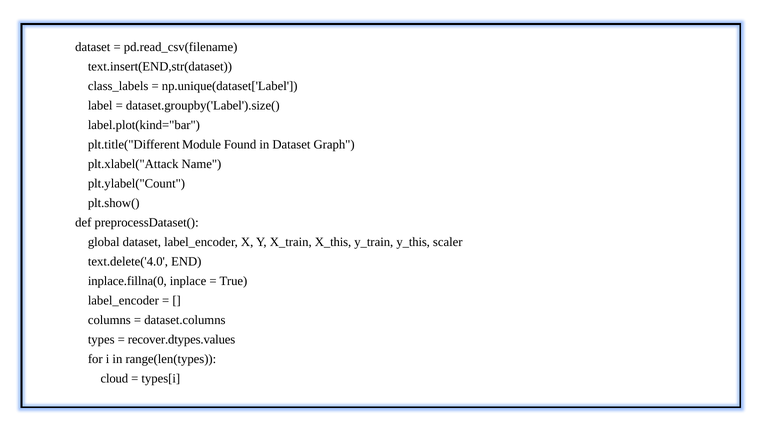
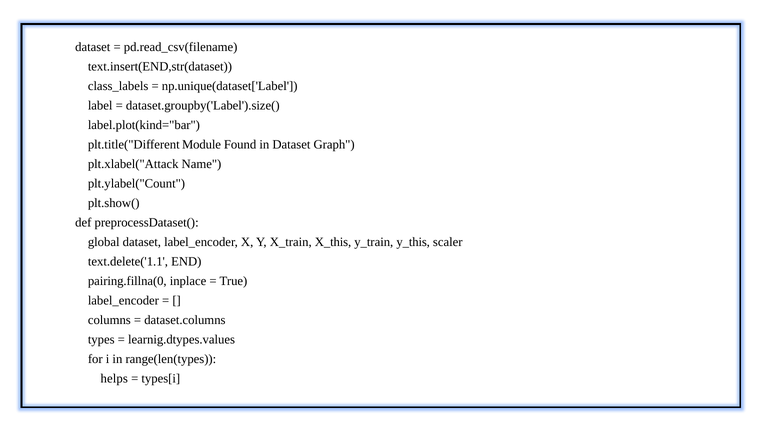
text.delete('4.0: text.delete('4.0 -> text.delete('1.1
inplace.fillna(0: inplace.fillna(0 -> pairing.fillna(0
recover.dtypes.values: recover.dtypes.values -> learnig.dtypes.values
cloud: cloud -> helps
